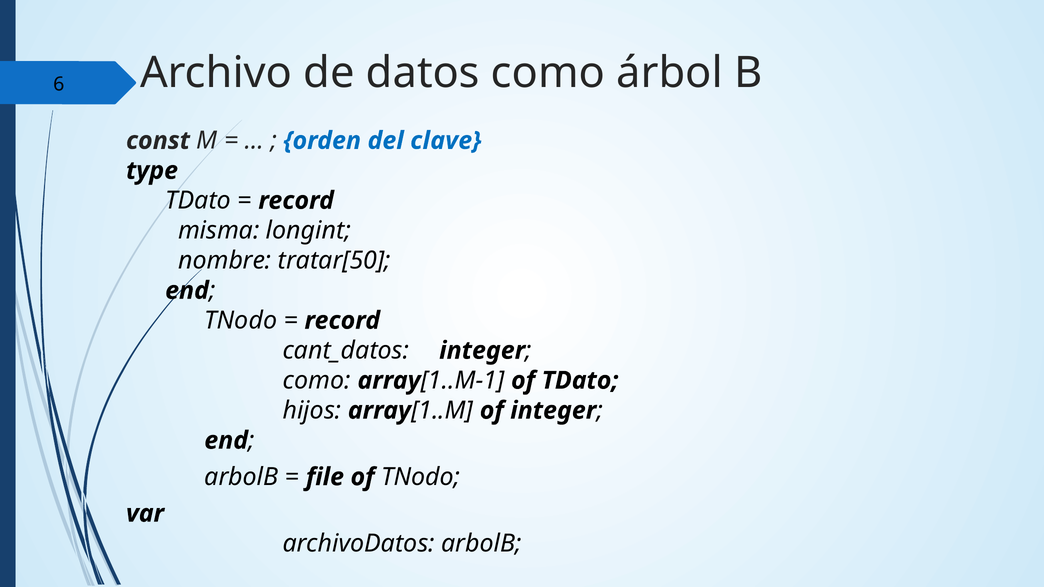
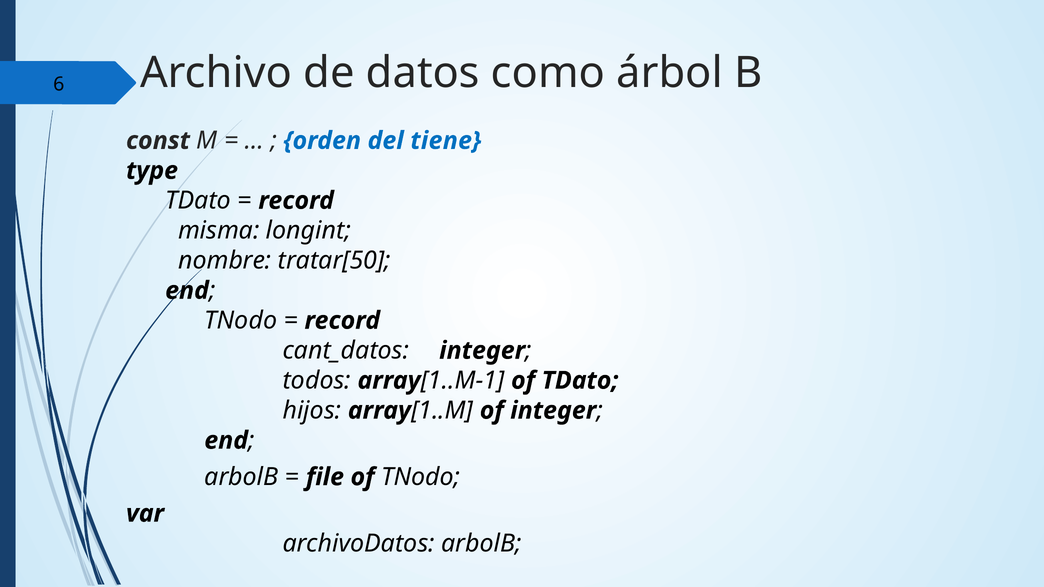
clave: clave -> tiene
como at (317, 381): como -> todos
